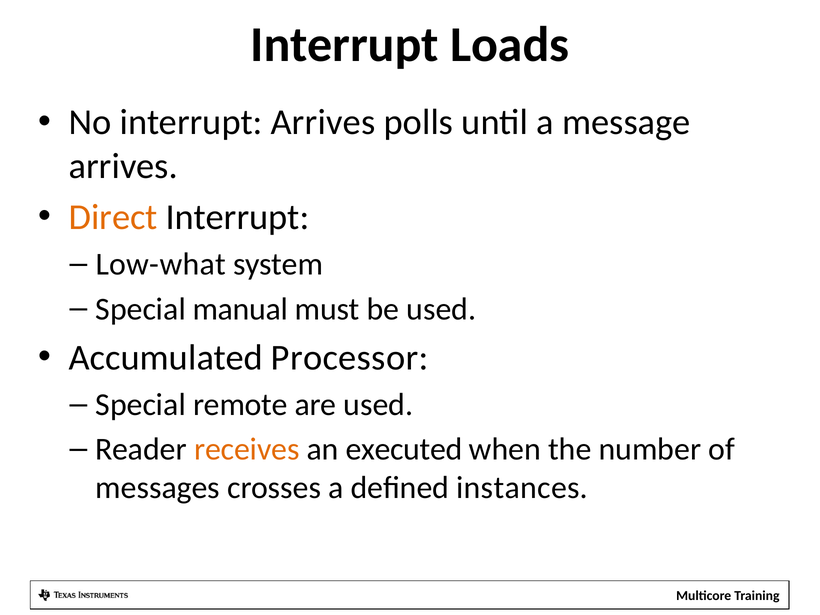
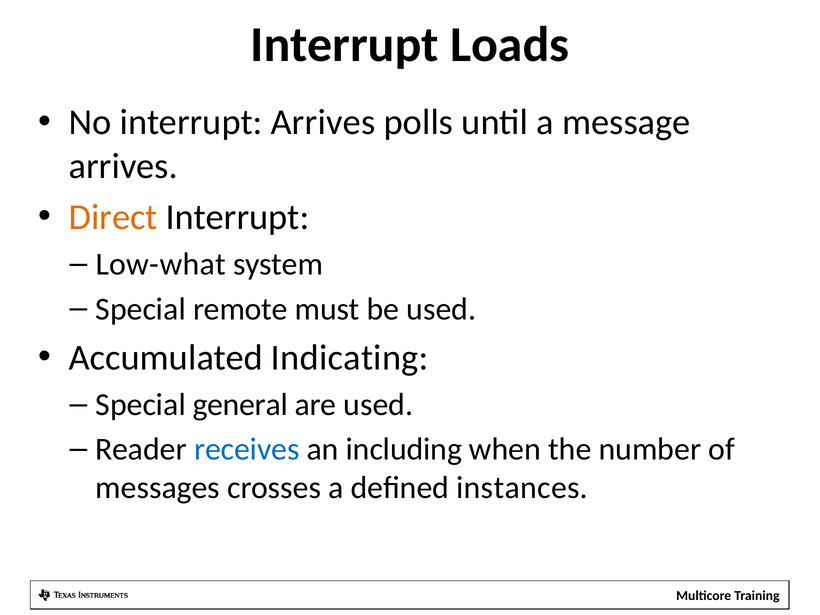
manual: manual -> remote
Processor: Processor -> Indicating
remote: remote -> general
receives colour: orange -> blue
executed: executed -> including
